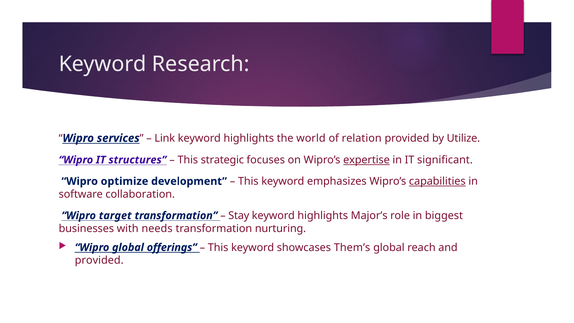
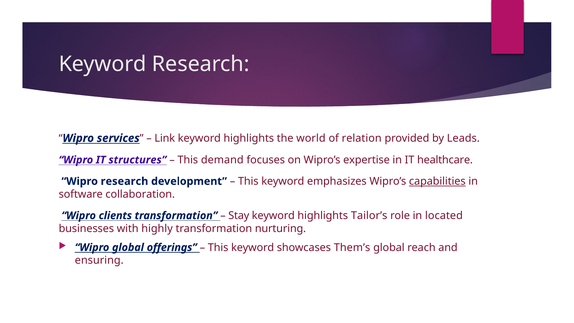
Utilize: Utilize -> Leads
strategic: strategic -> demand
expertise underline: present -> none
significant: significant -> healthcare
Wipro optimize: optimize -> research
target: target -> clients
Major’s: Major’s -> Tailor’s
biggest: biggest -> located
needs: needs -> highly
provided at (99, 260): provided -> ensuring
